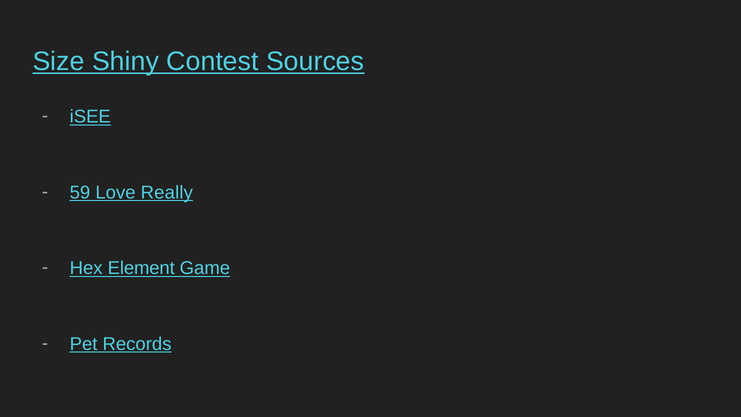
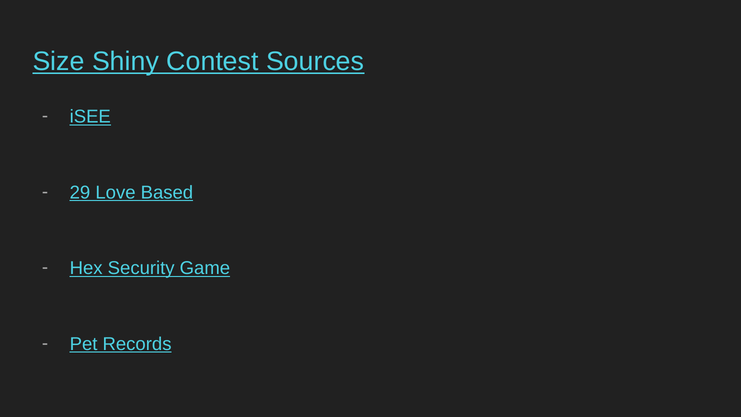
59: 59 -> 29
Really: Really -> Based
Element: Element -> Security
